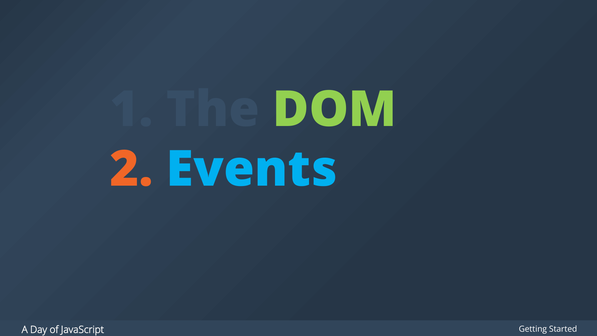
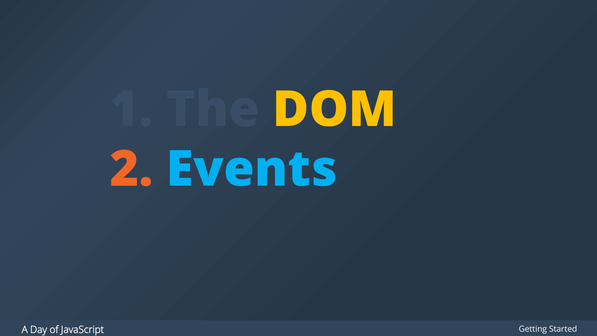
DOM colour: light green -> yellow
